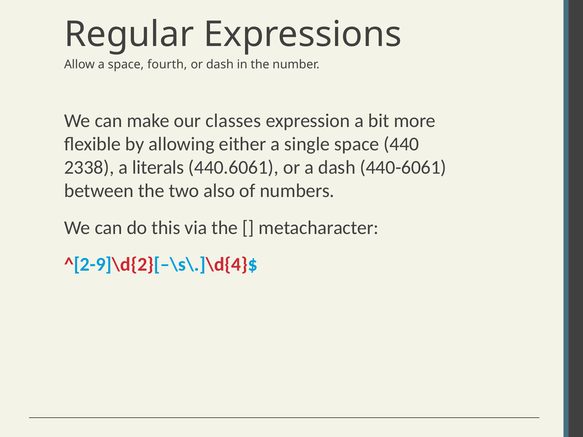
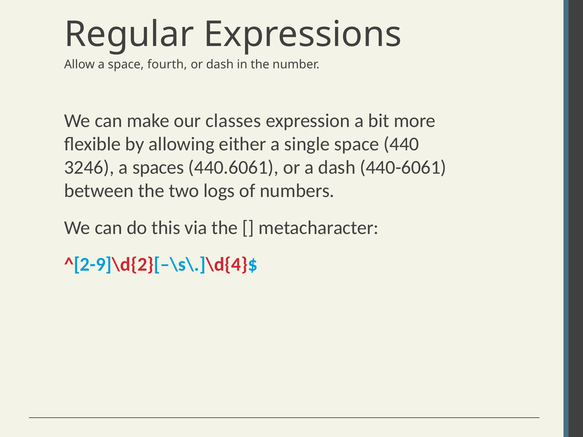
2338: 2338 -> 3246
literals: literals -> spaces
also: also -> logs
